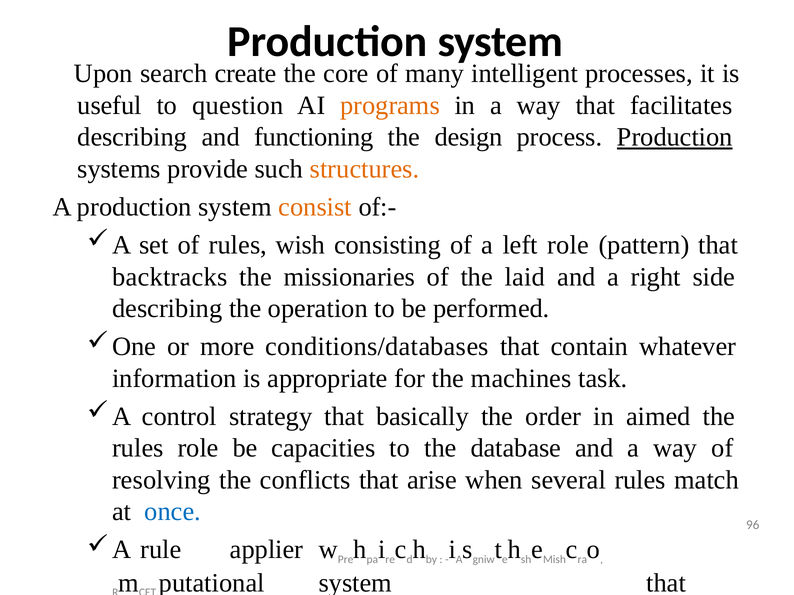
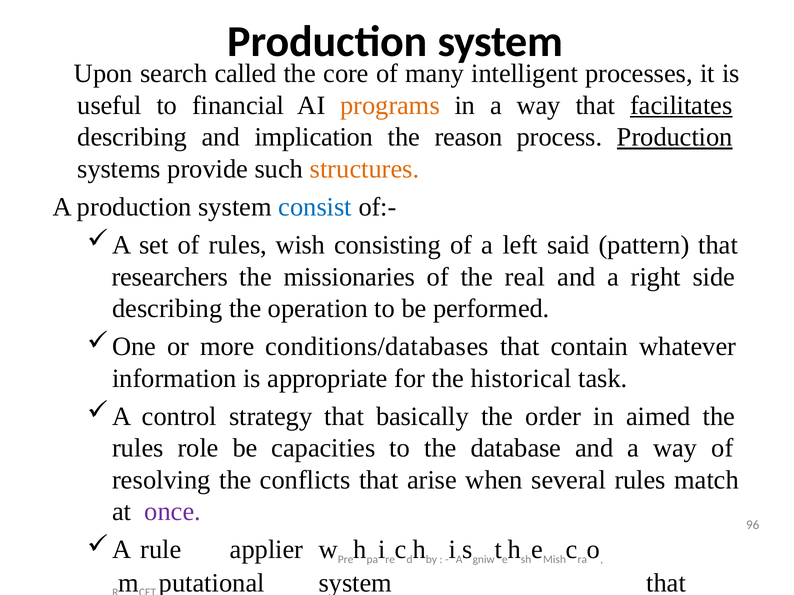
create: create -> called
question: question -> financial
facilitates underline: none -> present
functioning: functioning -> implication
design: design -> reason
consist colour: orange -> blue
left role: role -> said
backtracks: backtracks -> researchers
laid: laid -> real
machines: machines -> historical
once colour: blue -> purple
